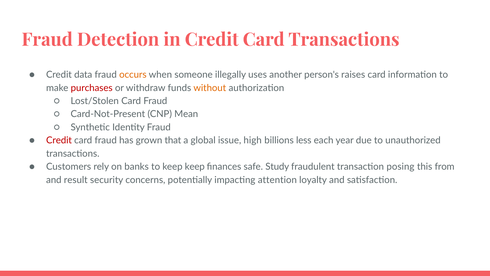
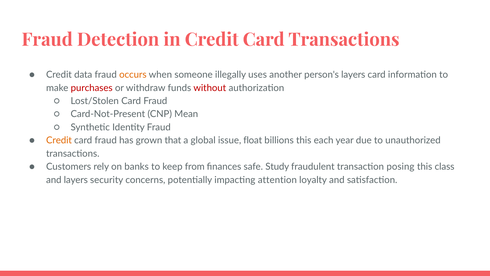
person's raises: raises -> layers
without colour: orange -> red
Credit at (59, 140) colour: red -> orange
high: high -> float
billions less: less -> this
keep keep: keep -> from
from: from -> class
and result: result -> layers
